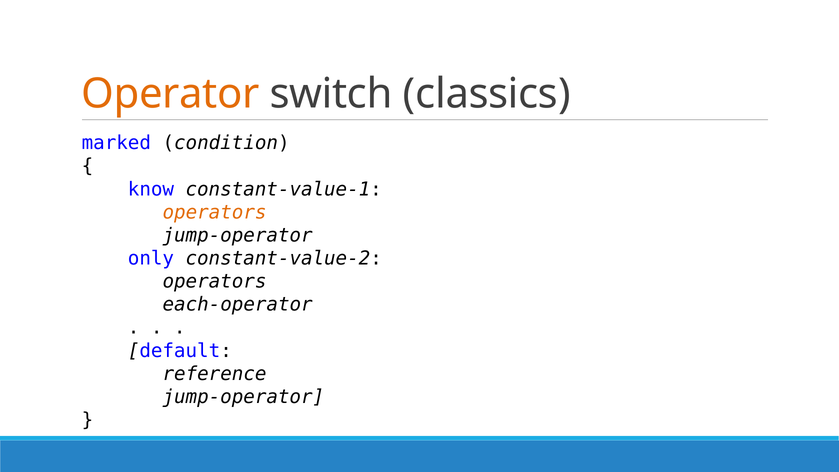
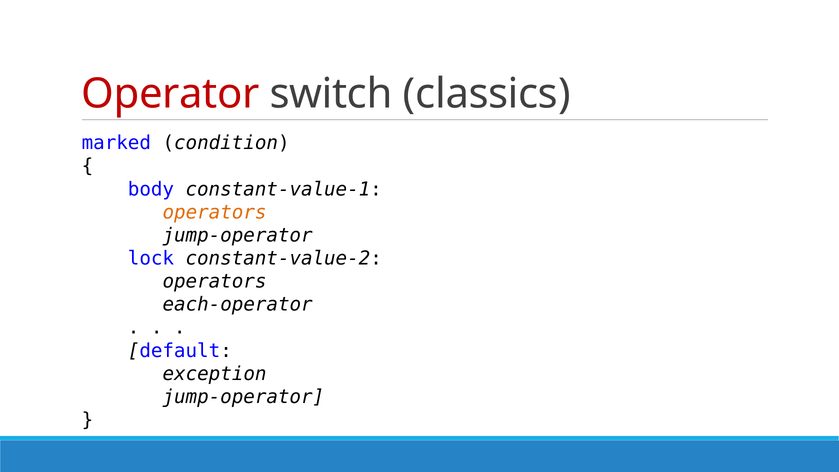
Operator colour: orange -> red
know: know -> body
only: only -> lock
reference: reference -> exception
